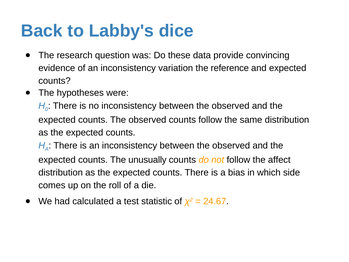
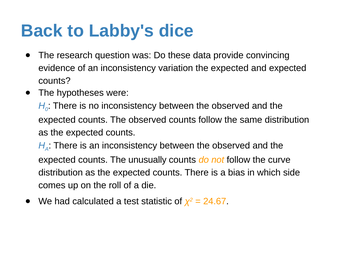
reference at (230, 68): reference -> expected
affect: affect -> curve
